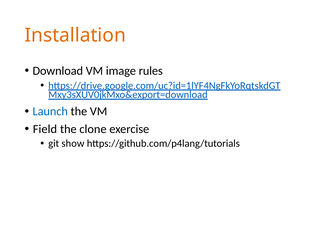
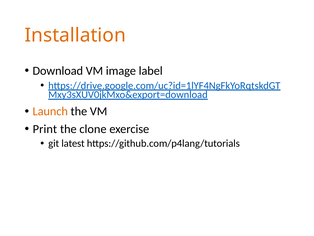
rules: rules -> label
Launch colour: blue -> orange
Field: Field -> Print
show: show -> latest
